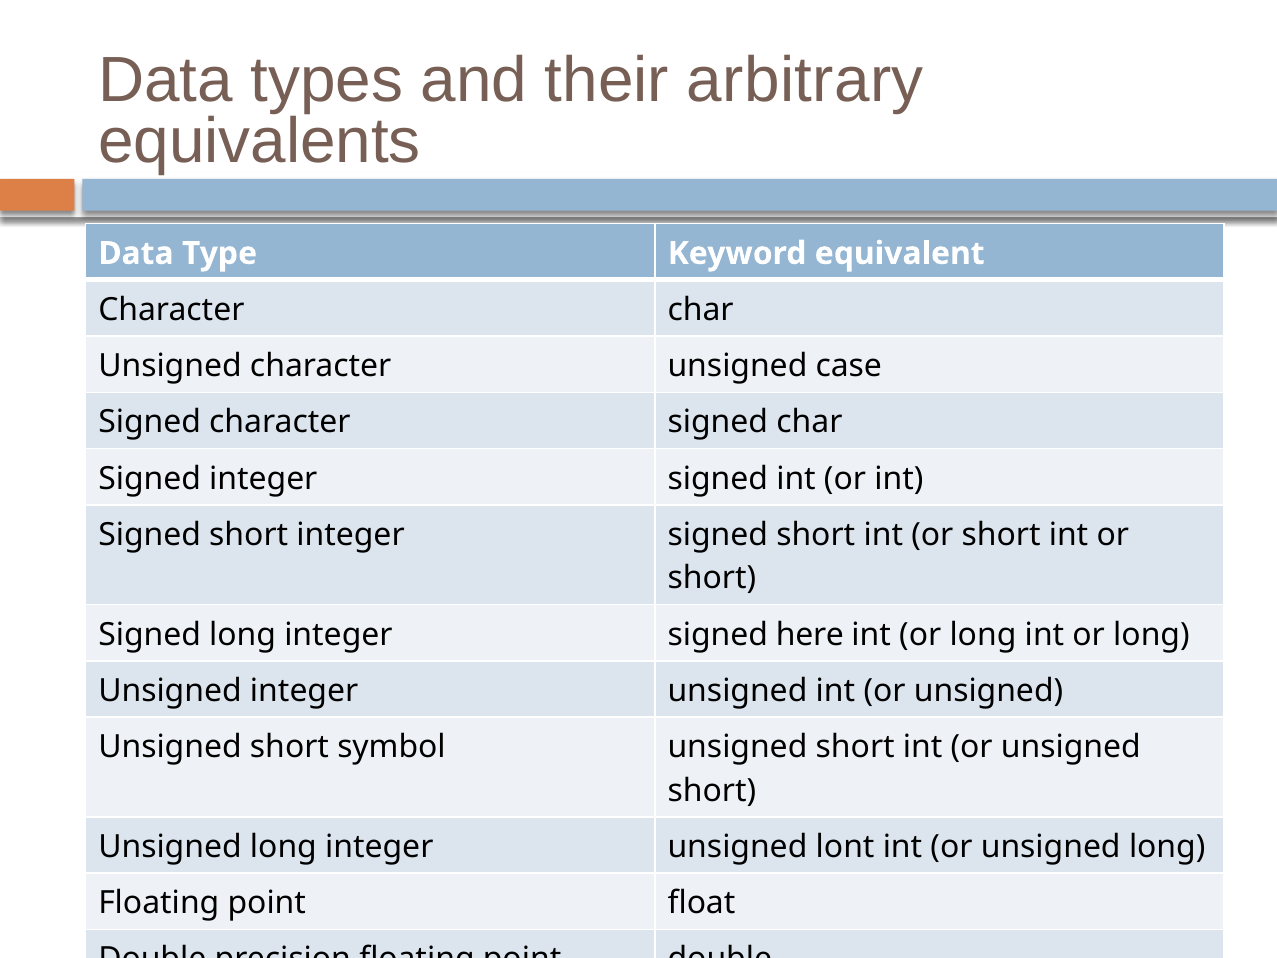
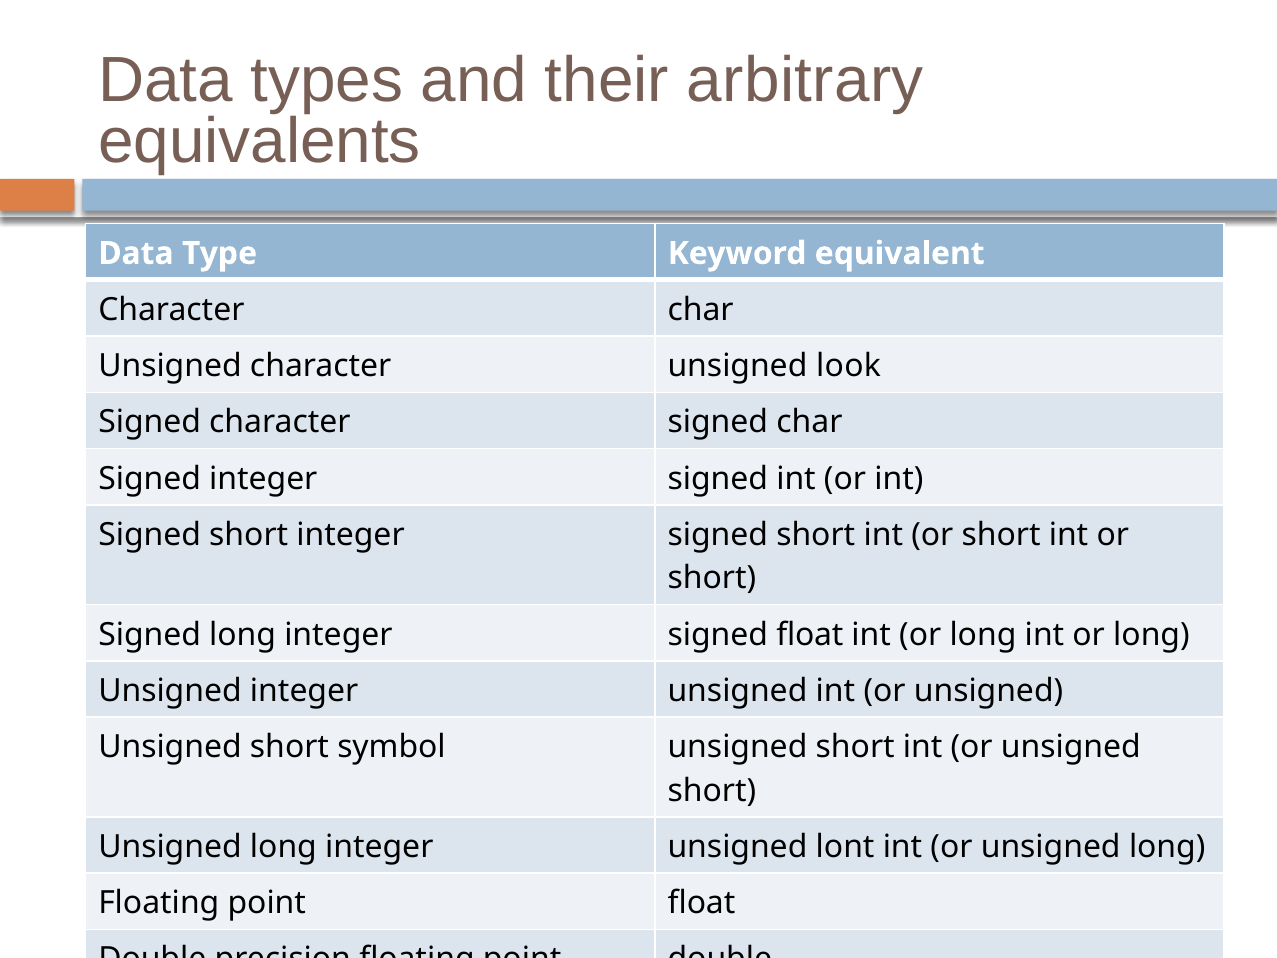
case: case -> look
signed here: here -> float
